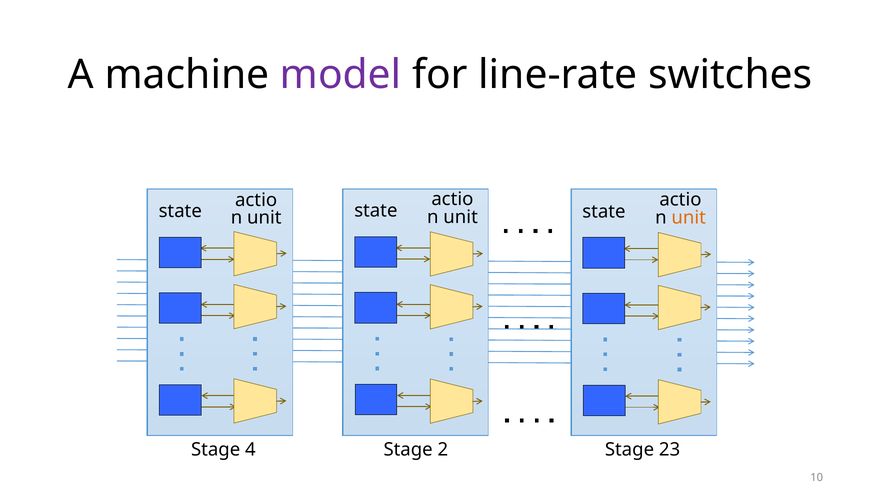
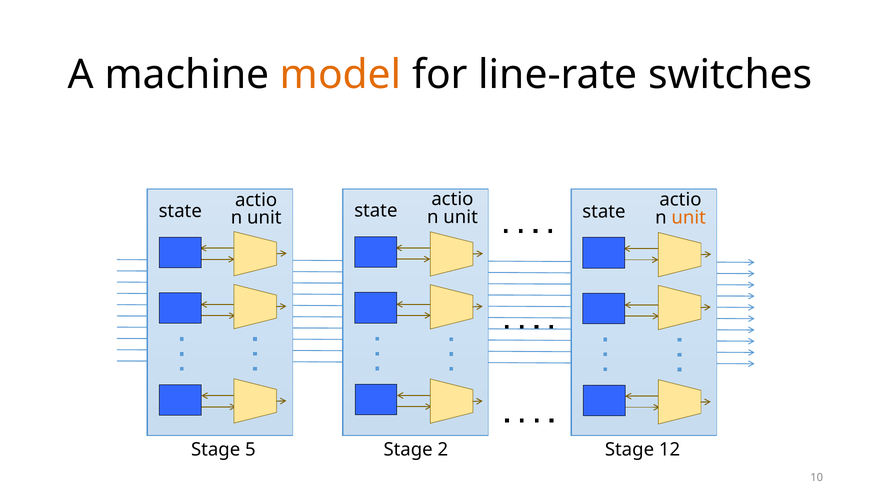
model colour: purple -> orange
4: 4 -> 5
23: 23 -> 12
